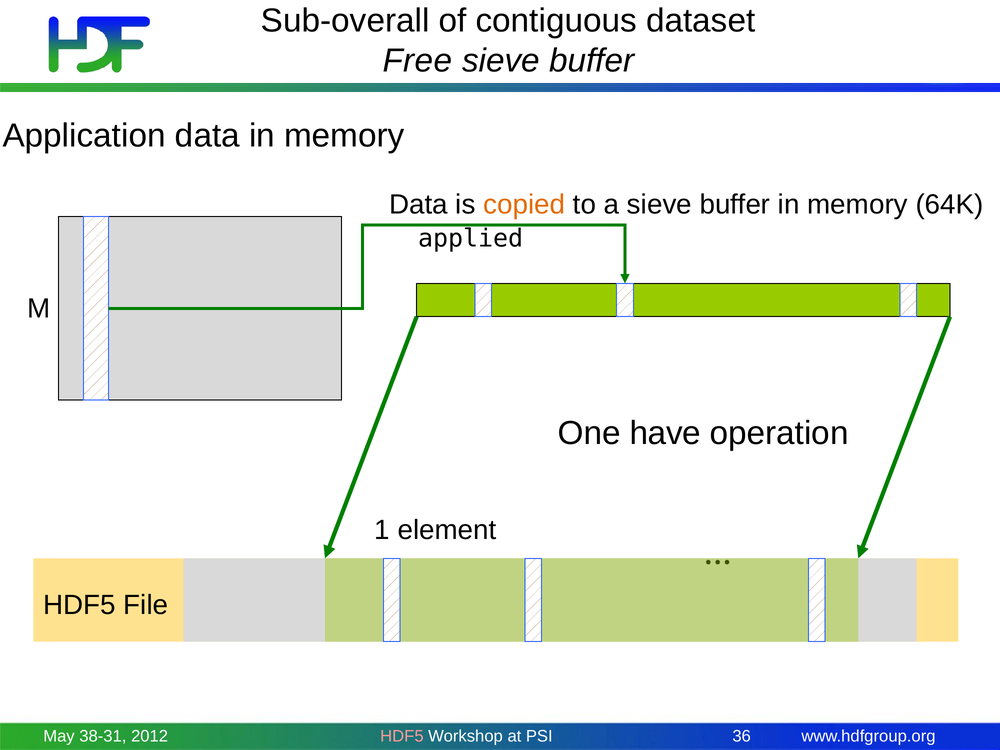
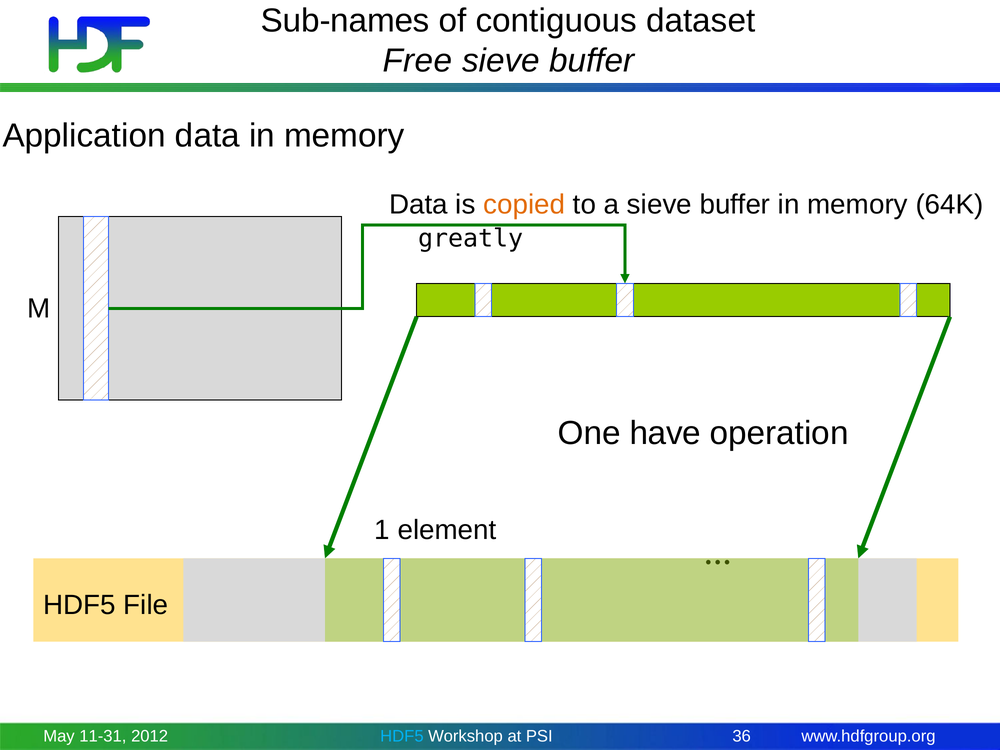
Sub-overall: Sub-overall -> Sub-names
applied: applied -> greatly
38-31: 38-31 -> 11-31
HDF5 at (402, 736) colour: pink -> light blue
